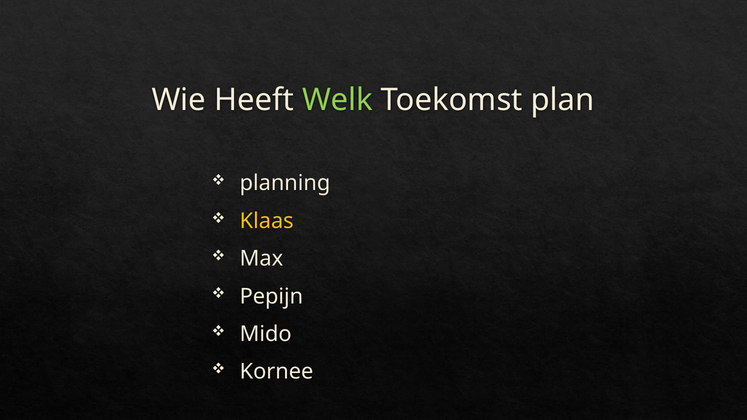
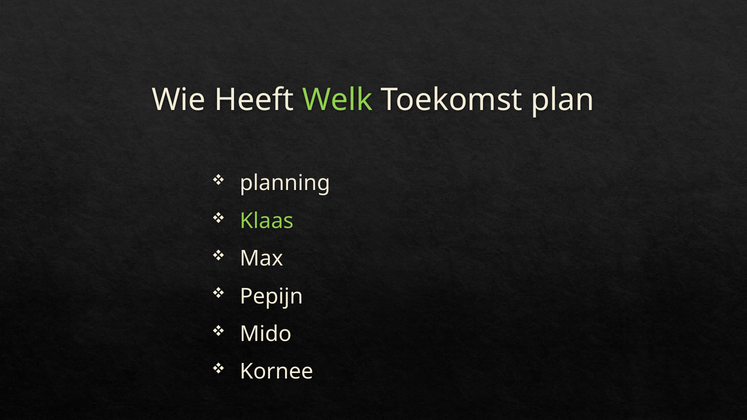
Klaas colour: yellow -> light green
